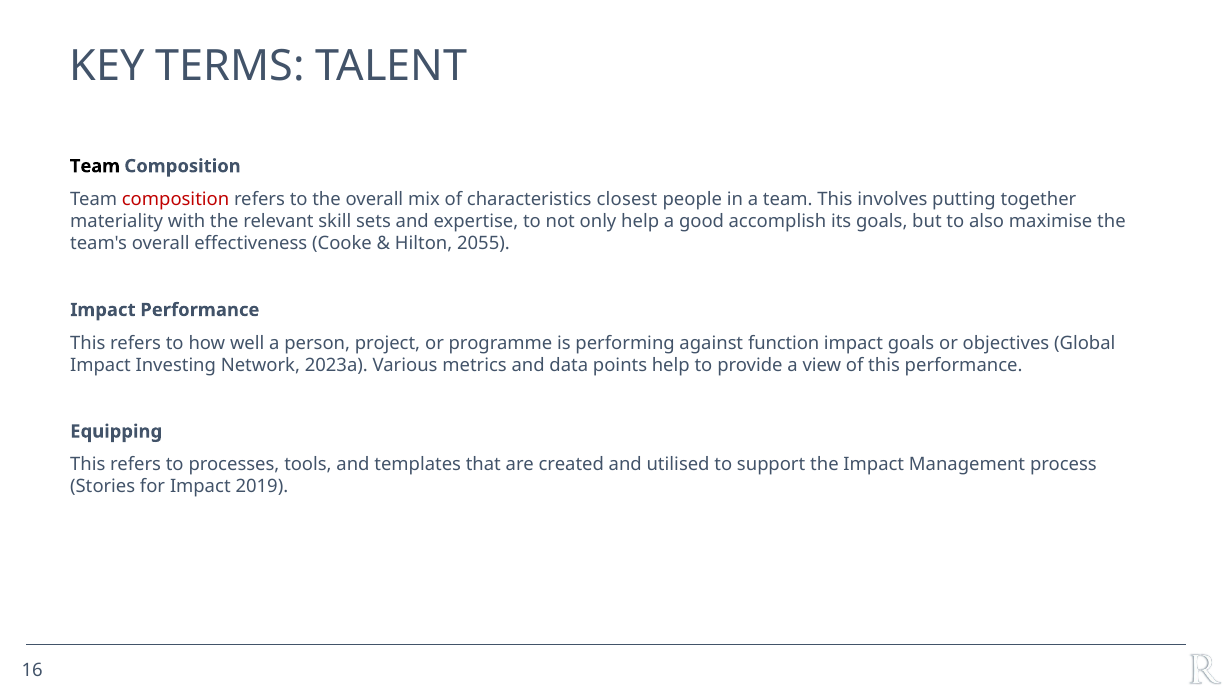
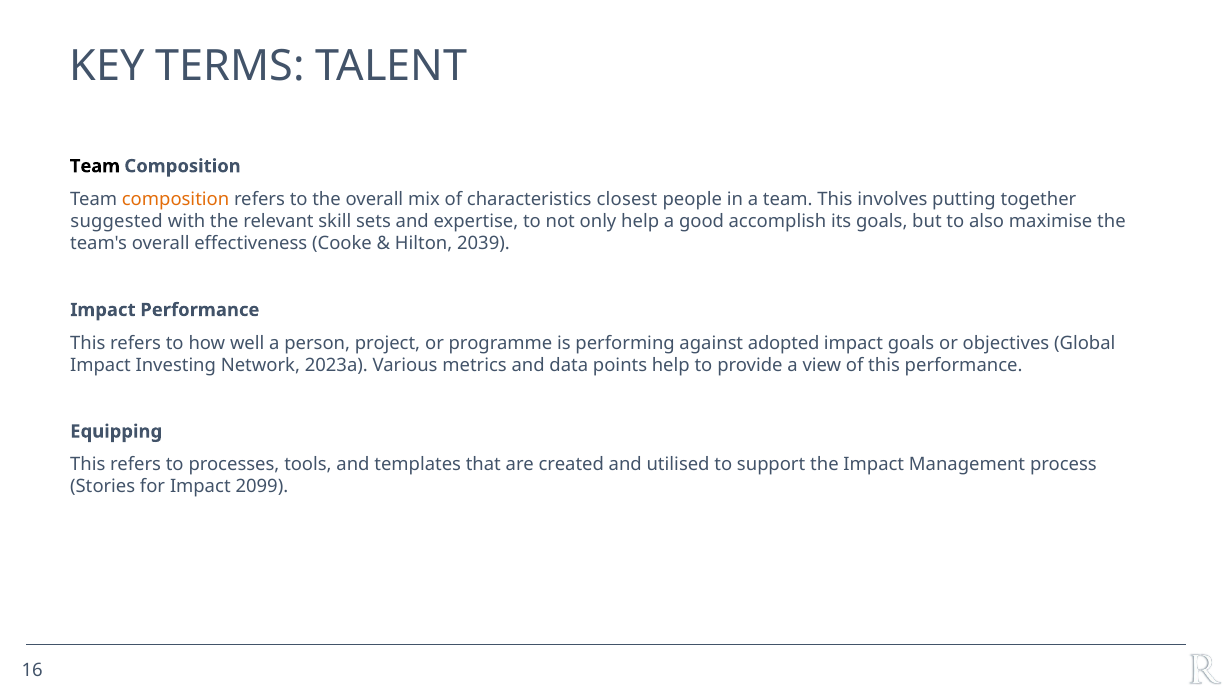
composition at (176, 199) colour: red -> orange
materiality: materiality -> suggested
2055: 2055 -> 2039
function: function -> adopted
2019: 2019 -> 2099
